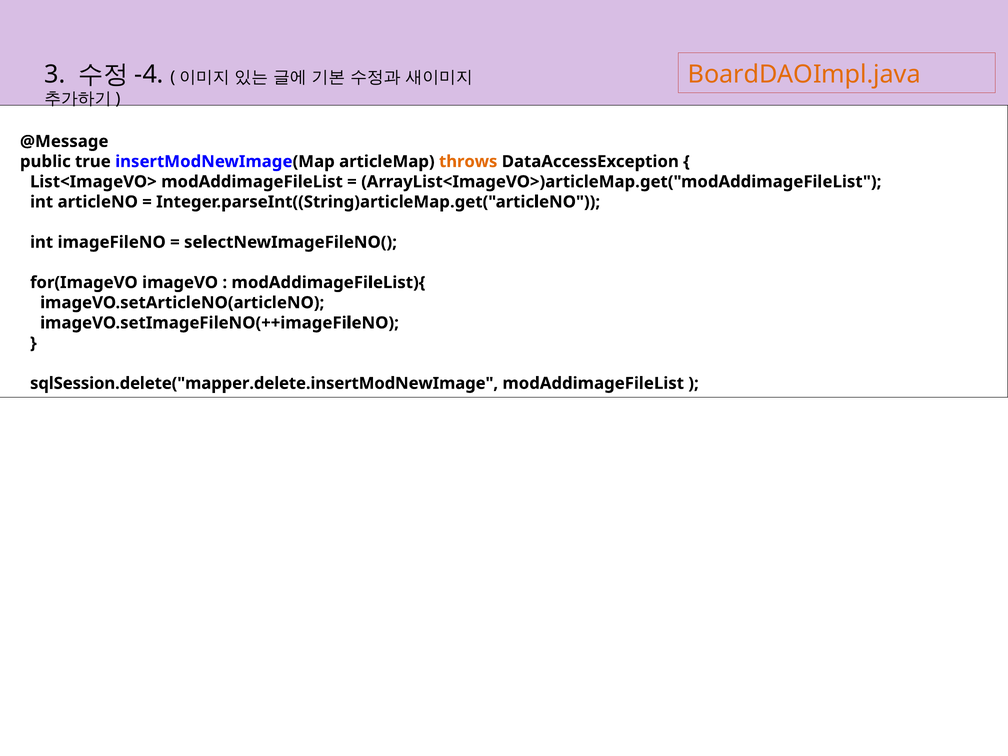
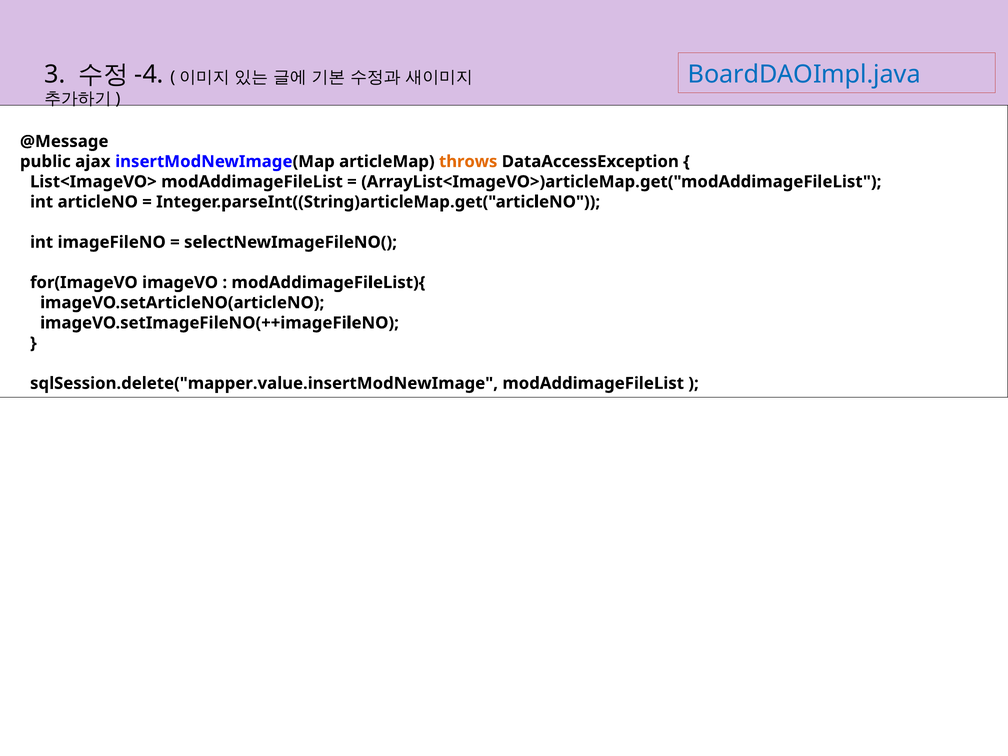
BoardDAOImpl.java colour: orange -> blue
true: true -> ajax
sqlSession.delete("mapper.delete.insertModNewImage: sqlSession.delete("mapper.delete.insertModNewImage -> sqlSession.delete("mapper.value.insertModNewImage
